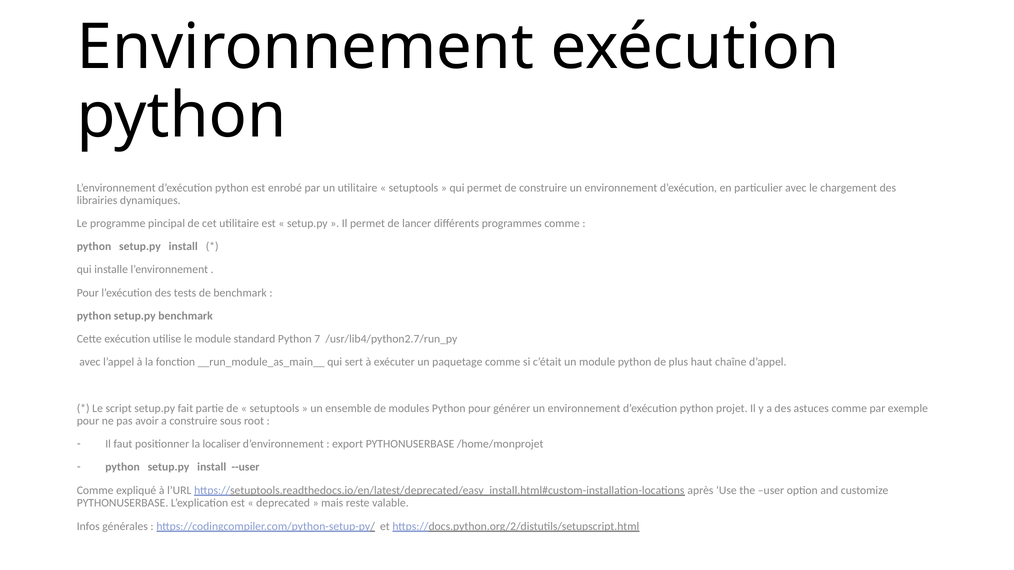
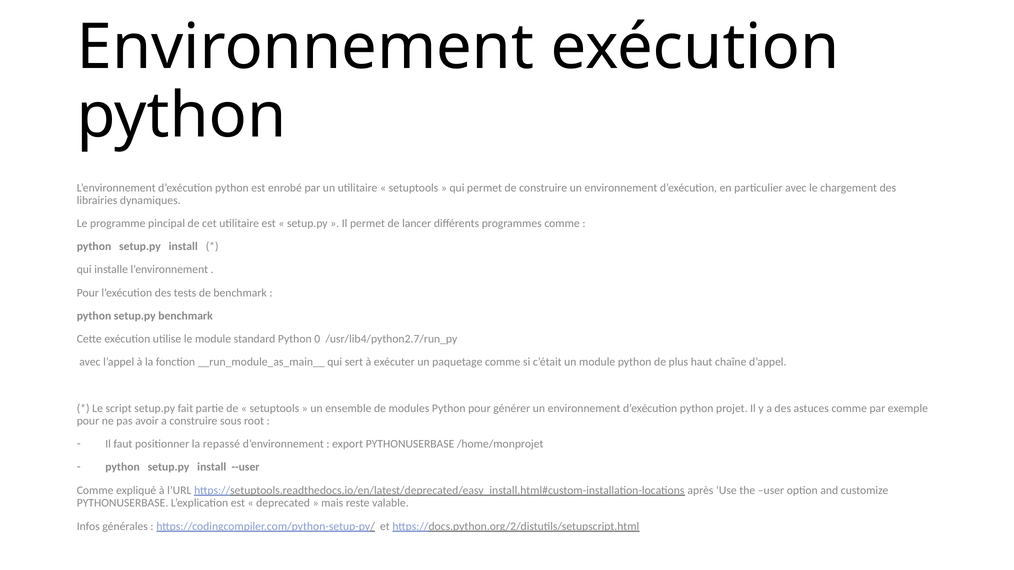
7: 7 -> 0
localiser: localiser -> repassé
